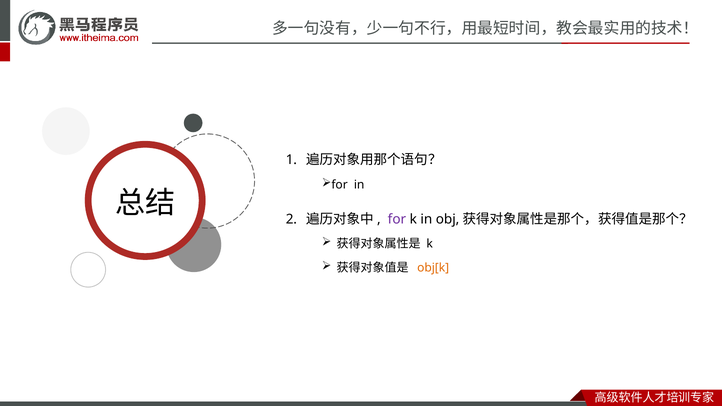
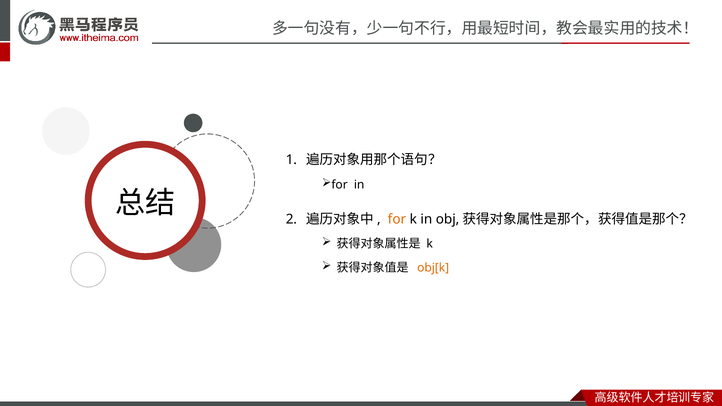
for at (397, 219) colour: purple -> orange
